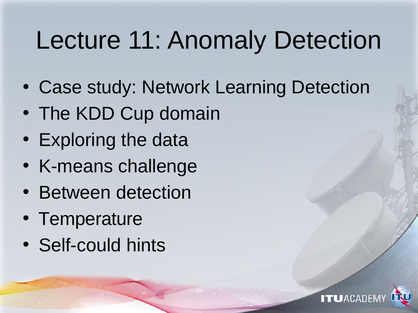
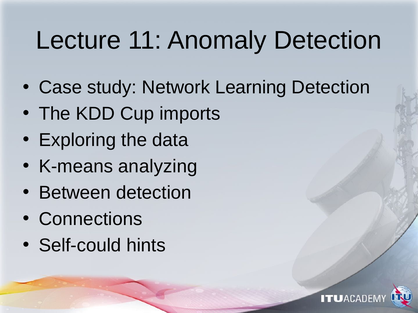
domain: domain -> imports
challenge: challenge -> analyzing
Temperature: Temperature -> Connections
